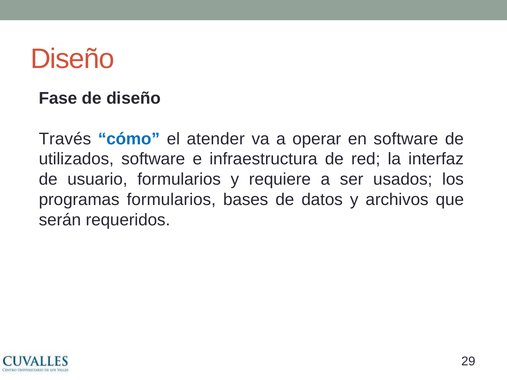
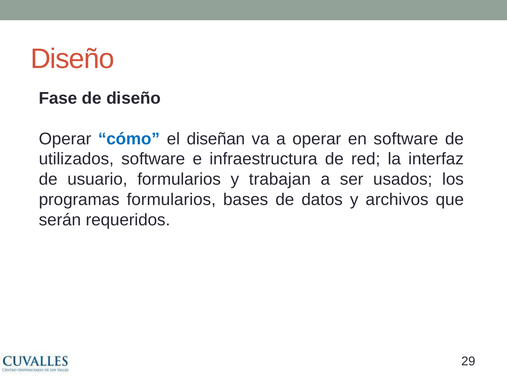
Través at (65, 139): Través -> Operar
atender: atender -> diseñan
requiere: requiere -> trabajan
